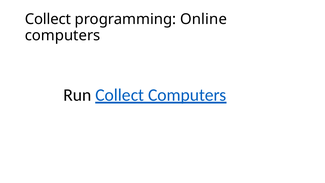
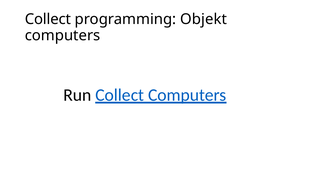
Online: Online -> Objekt
